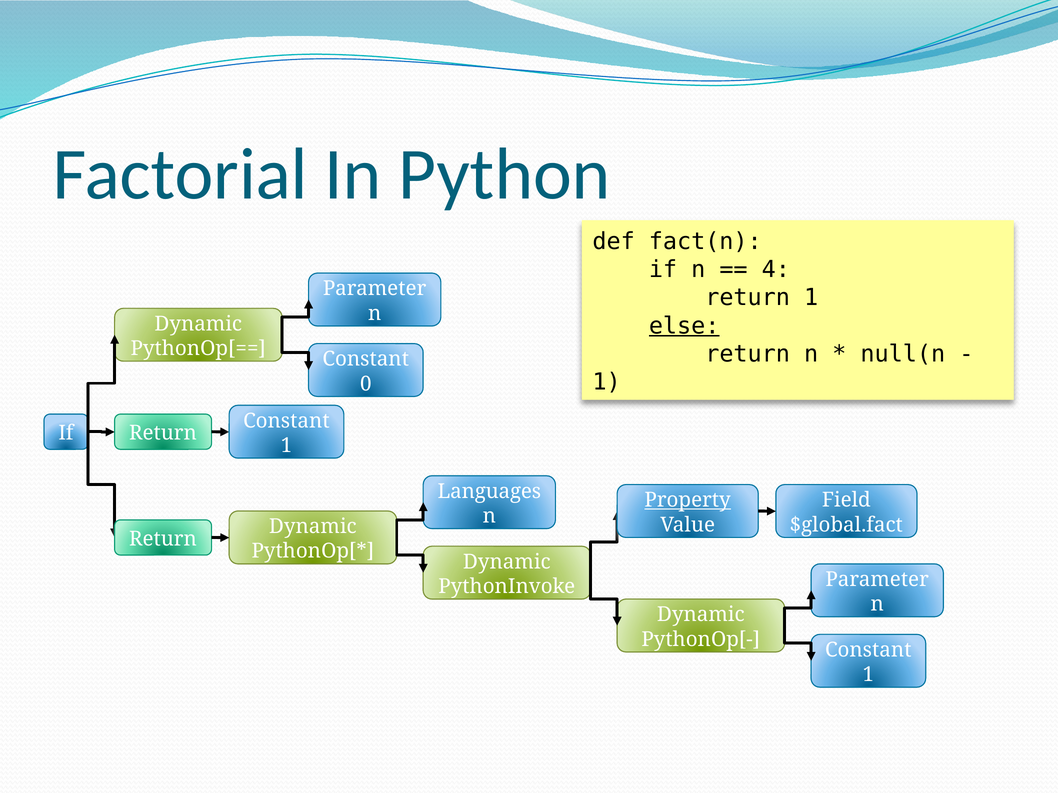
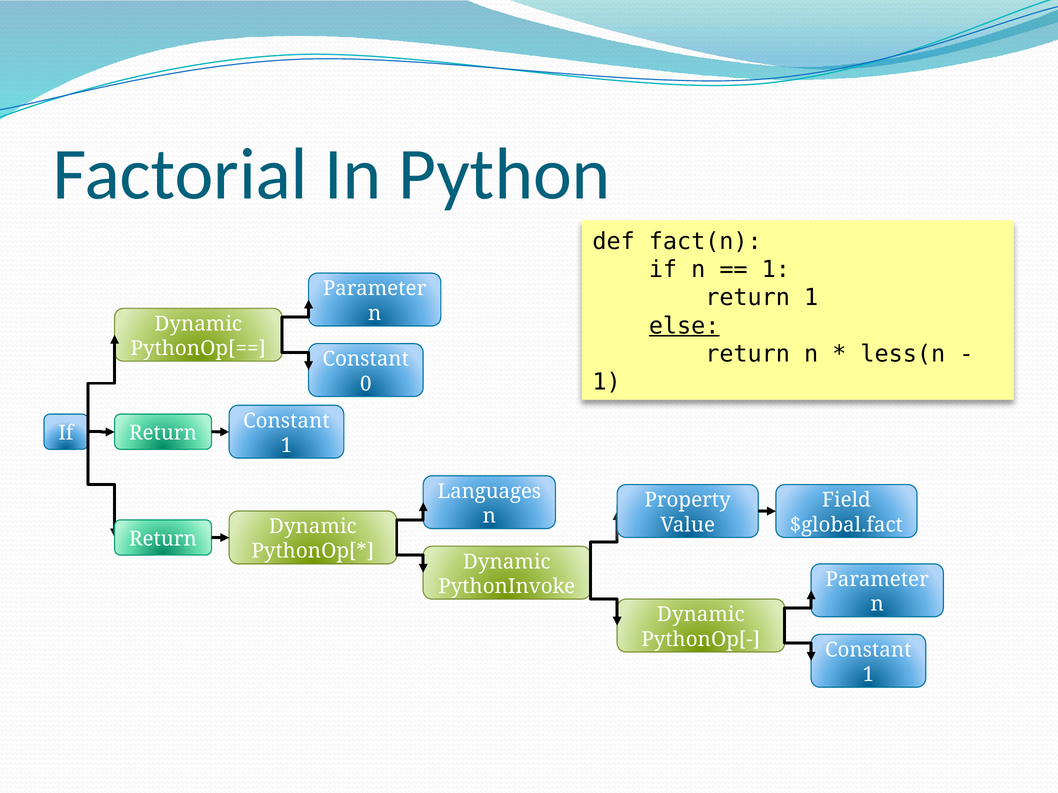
4 at (776, 270): 4 -> 1
null(n: null(n -> less(n
Property underline: present -> none
